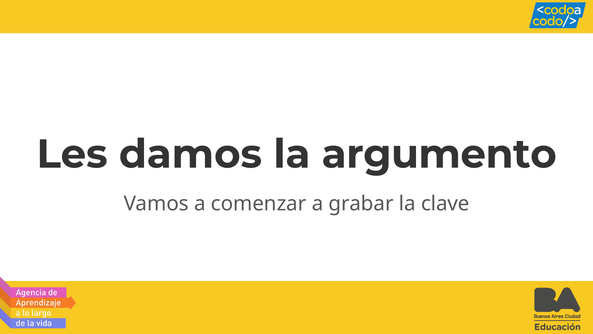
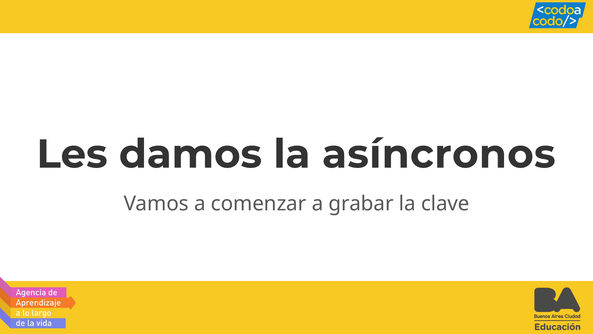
argumento: argumento -> asíncronos
